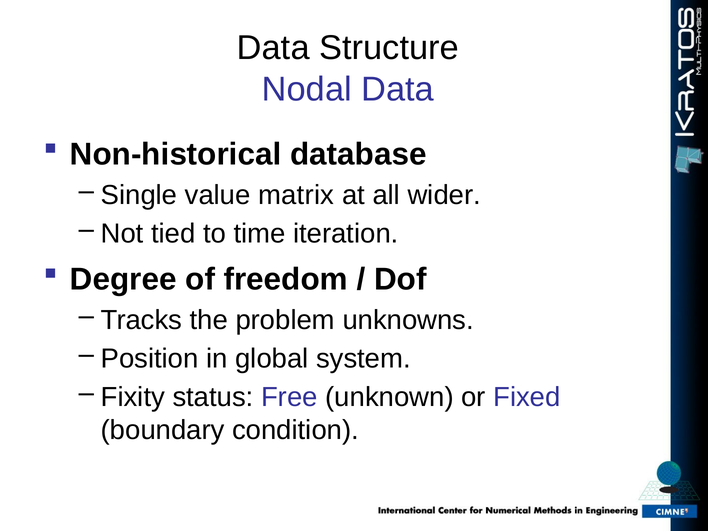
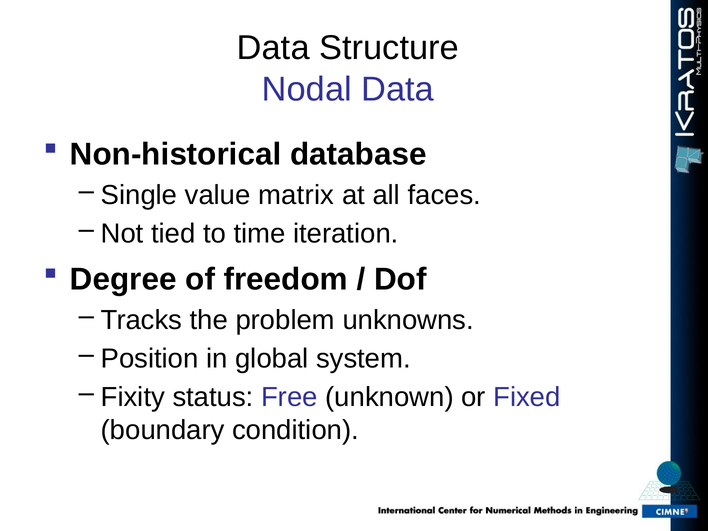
wider: wider -> faces
